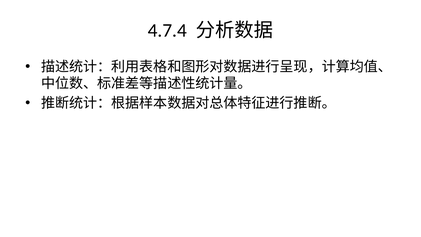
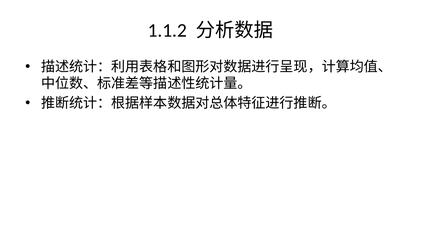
4.7.4: 4.7.4 -> 1.1.2
